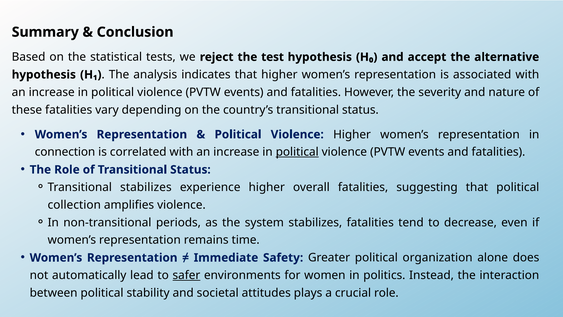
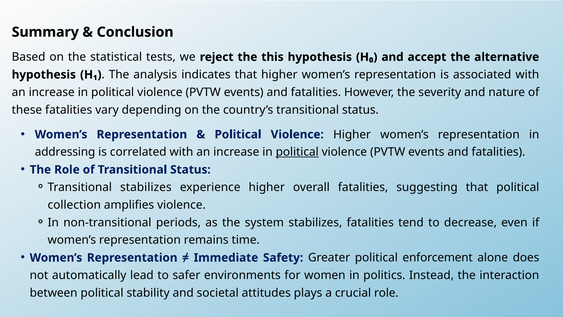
test: test -> this
connection: connection -> addressing
organization: organization -> enforcement
safer underline: present -> none
